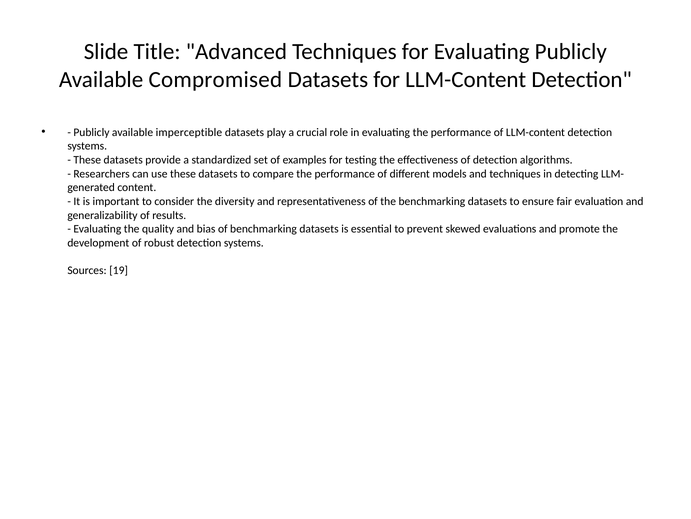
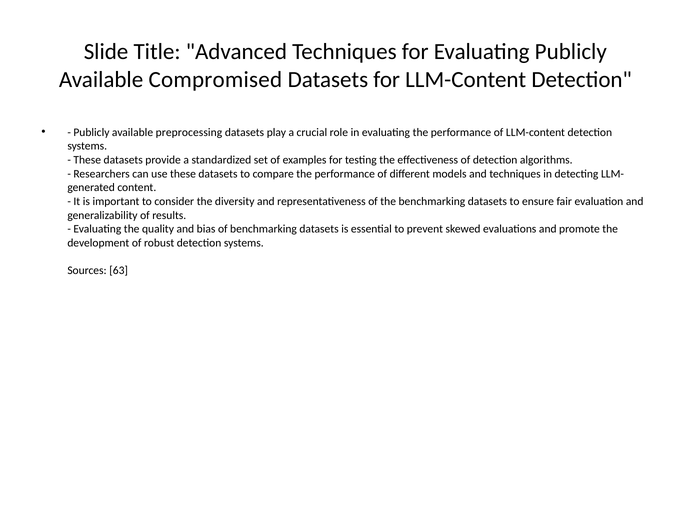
imperceptible: imperceptible -> preprocessing
19: 19 -> 63
